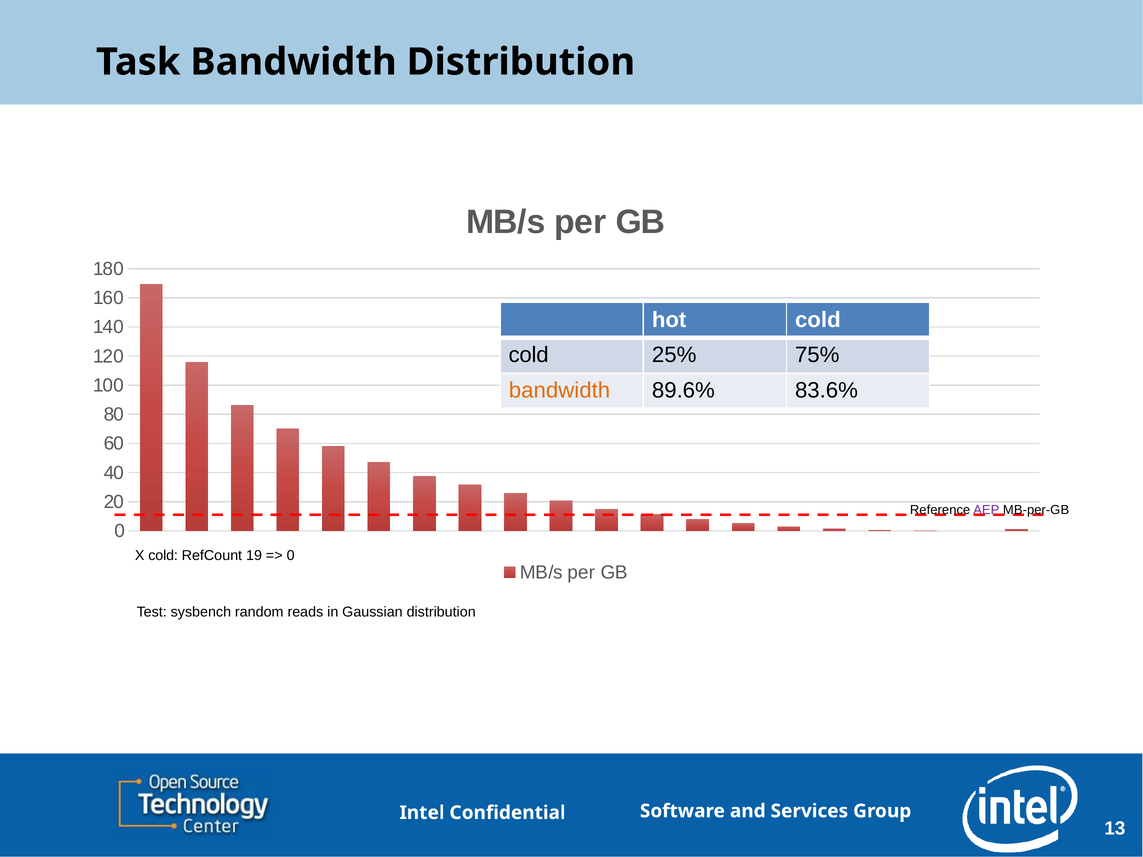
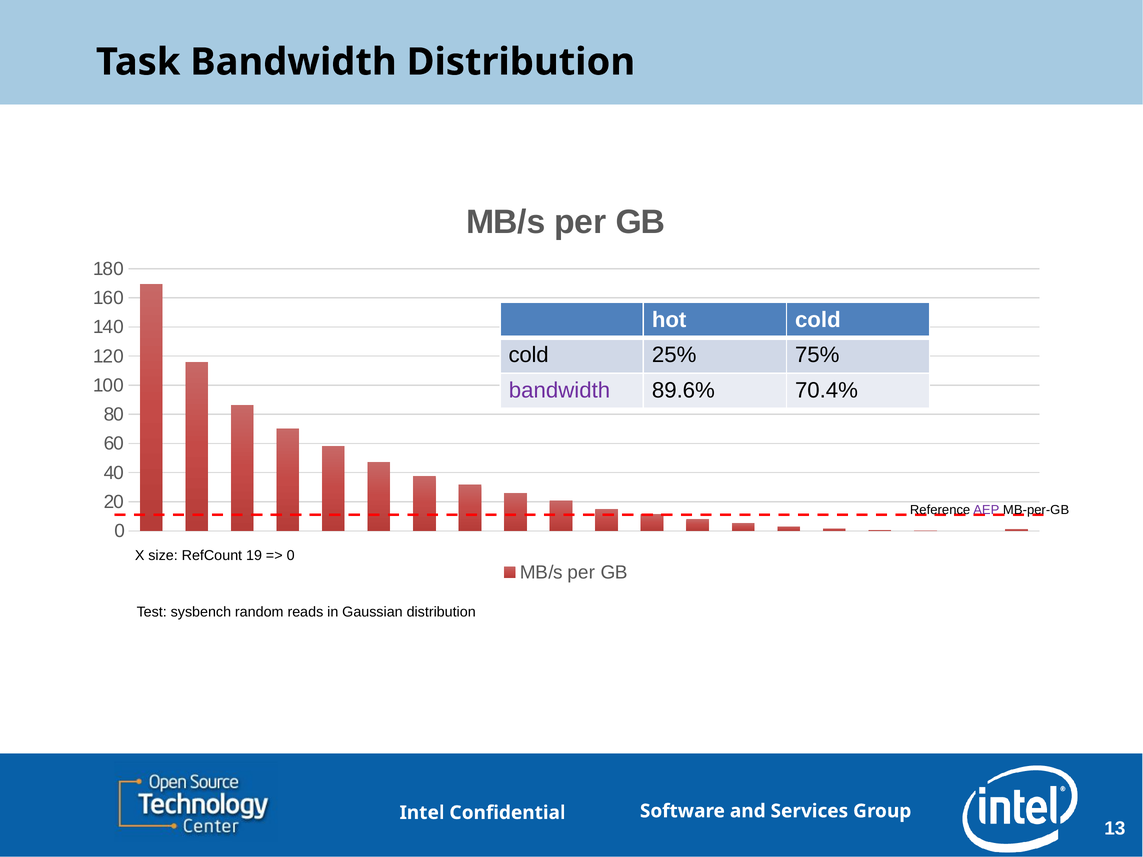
bandwidth at (560, 390) colour: orange -> purple
83.6%: 83.6% -> 70.4%
X cold: cold -> size
